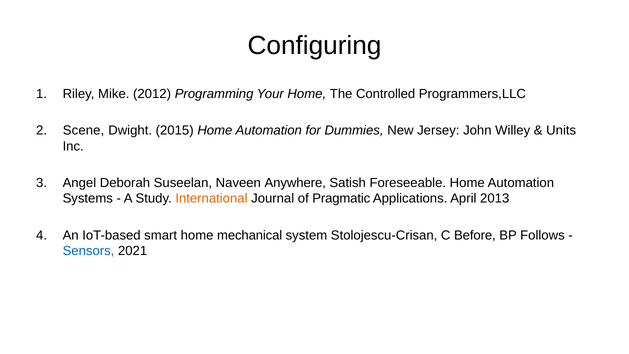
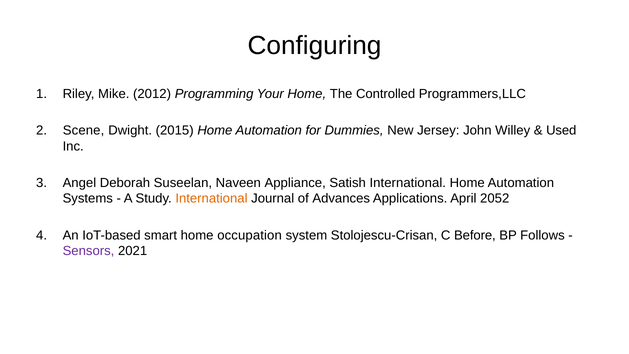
Units: Units -> Used
Anywhere: Anywhere -> Appliance
Satish Foreseeable: Foreseeable -> International
Pragmatic: Pragmatic -> Advances
2013: 2013 -> 2052
mechanical: mechanical -> occupation
Sensors colour: blue -> purple
